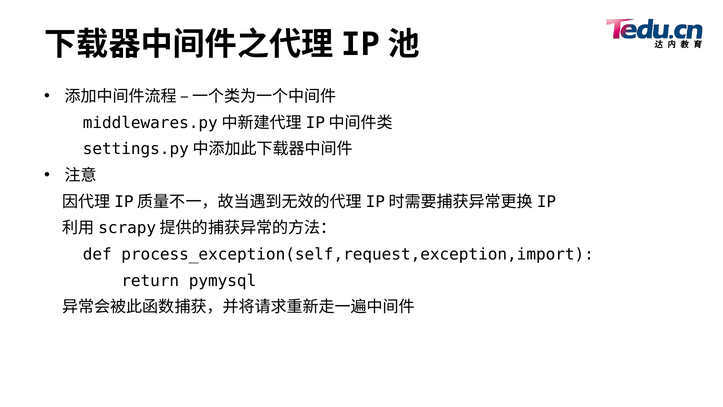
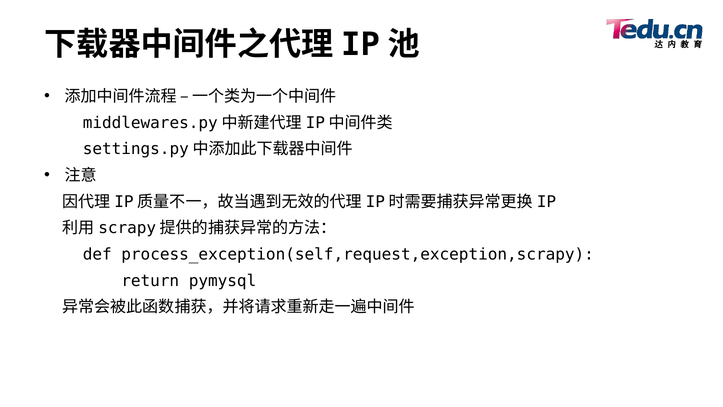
process_exception(self,request,exception,import: process_exception(self,request,exception,import -> process_exception(self,request,exception,scrapy
